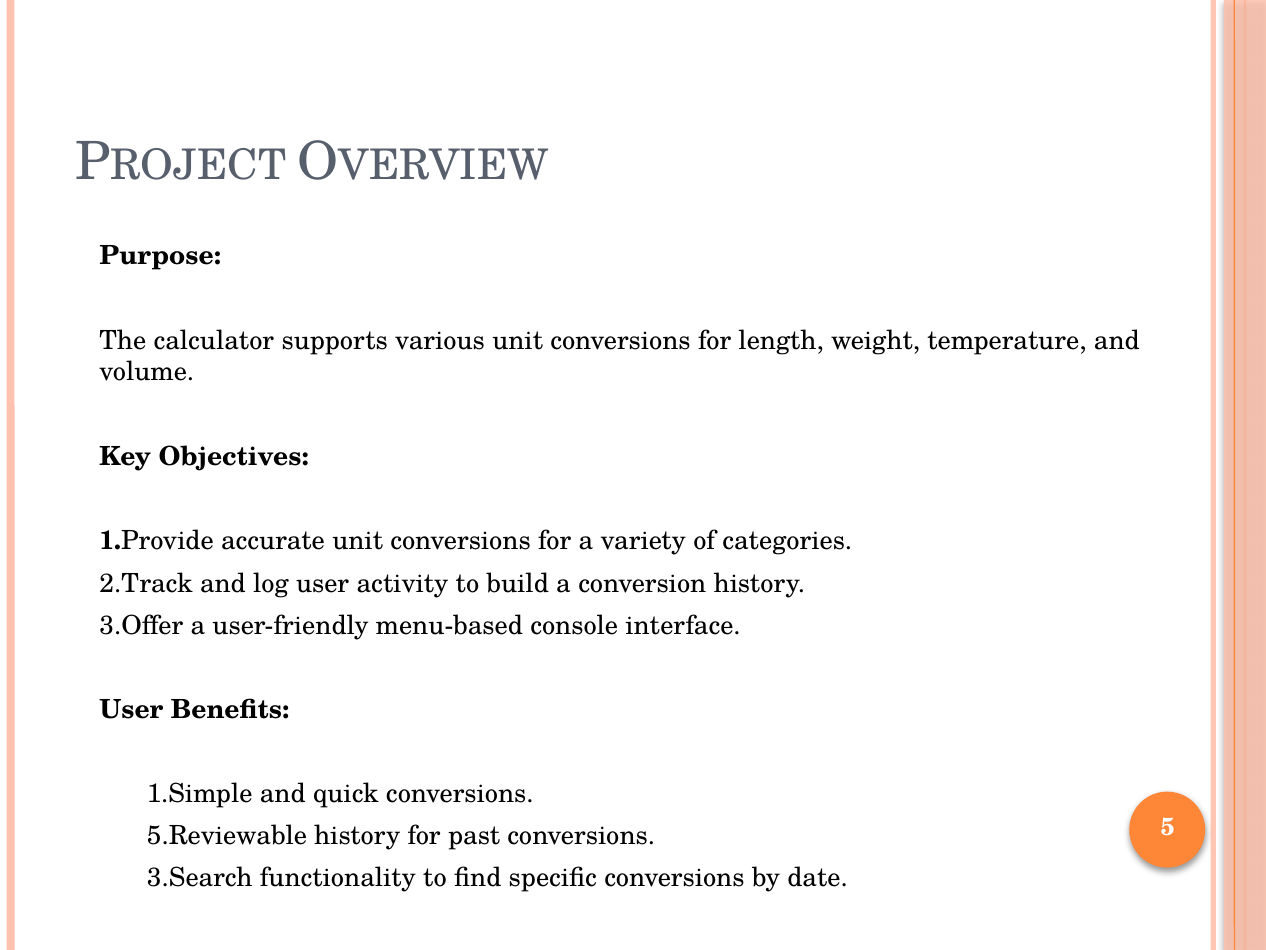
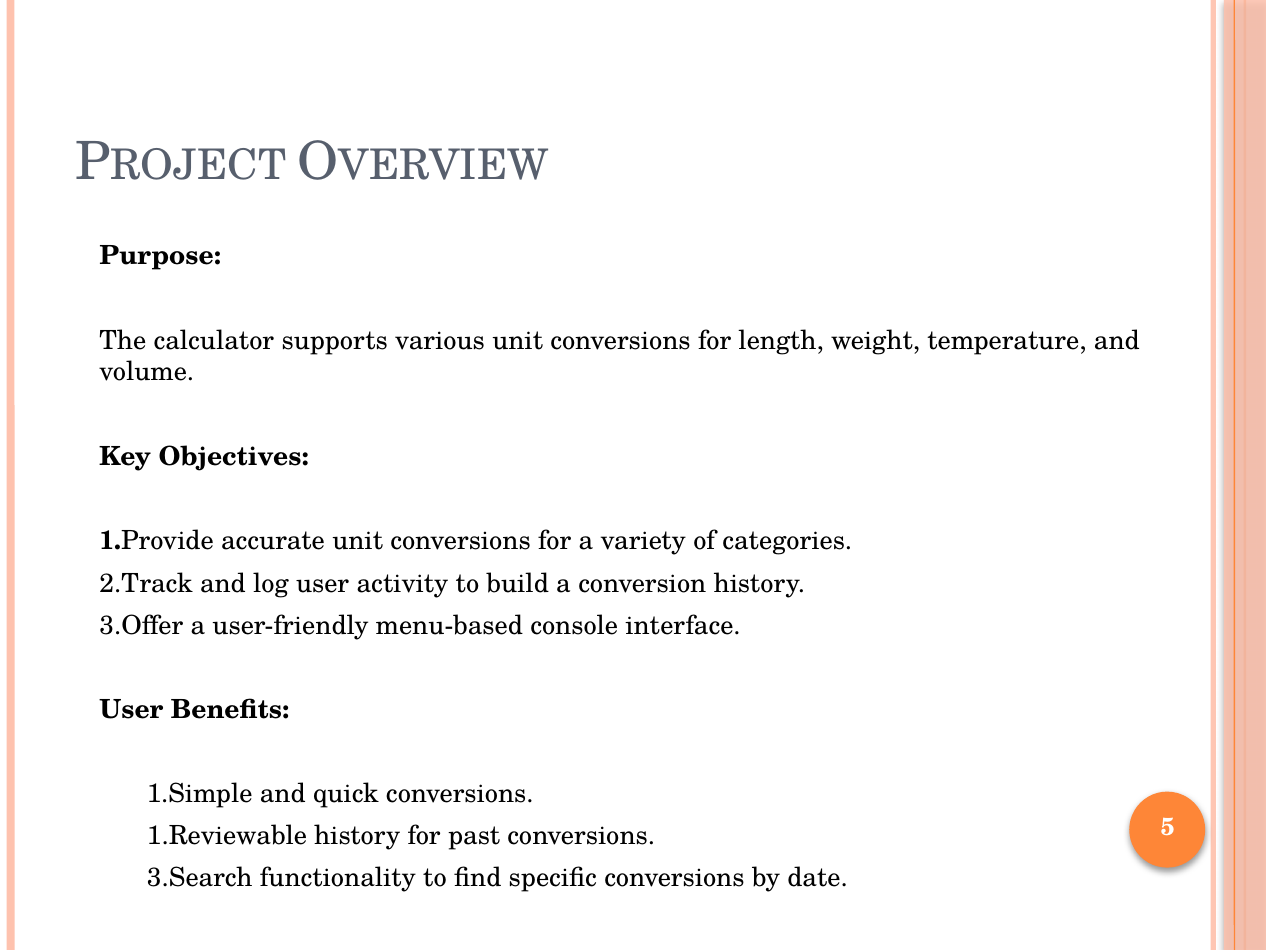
5.Reviewable: 5.Reviewable -> 1.Reviewable
